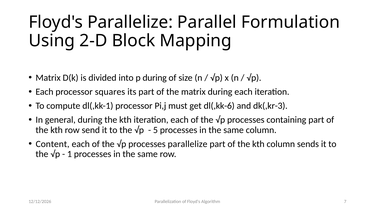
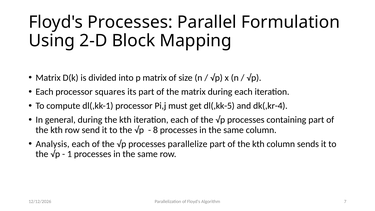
Floyd's Parallelize: Parallelize -> Processes
p during: during -> matrix
dl(,kk-6: dl(,kk-6 -> dl(,kk-5
dk(,kr-3: dk(,kr-3 -> dk(,kr-4
5: 5 -> 8
Content: Content -> Analysis
